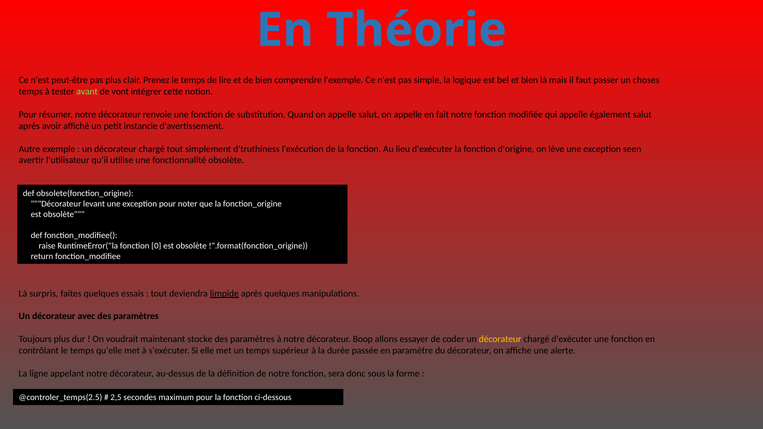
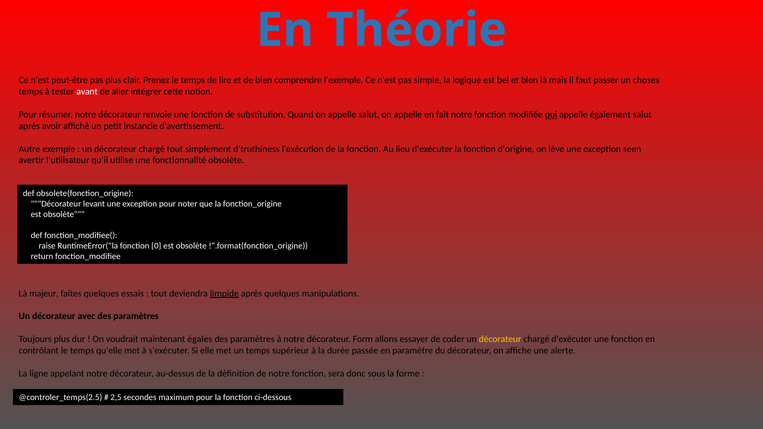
avant colour: light green -> white
vont: vont -> aller
qui underline: none -> present
surpris: surpris -> majeur
stocke: stocke -> égales
Boop: Boop -> Form
